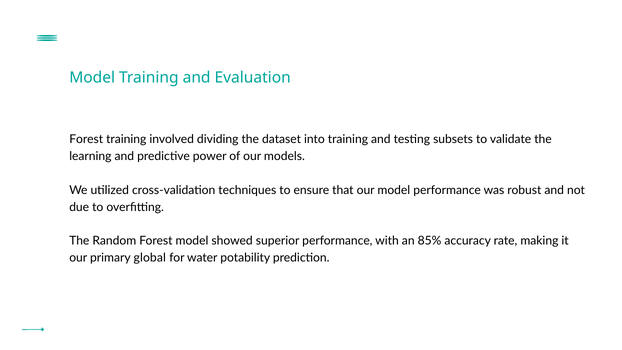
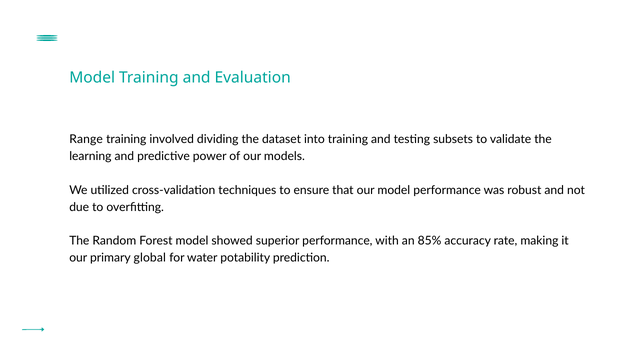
Forest at (86, 139): Forest -> Range
